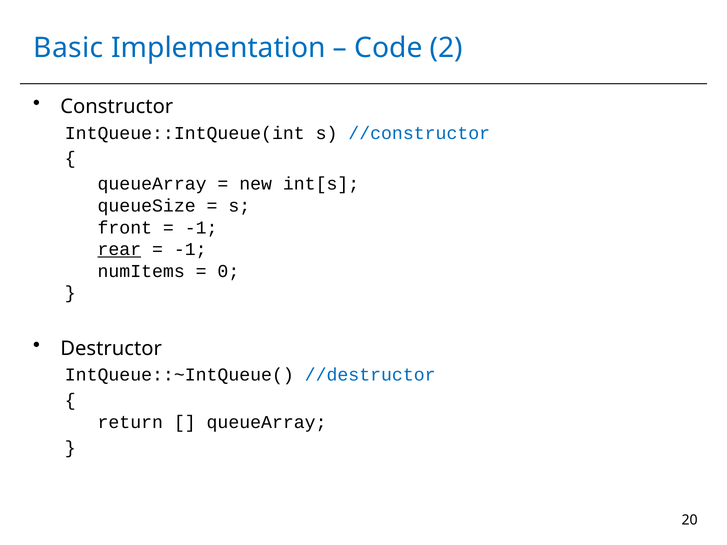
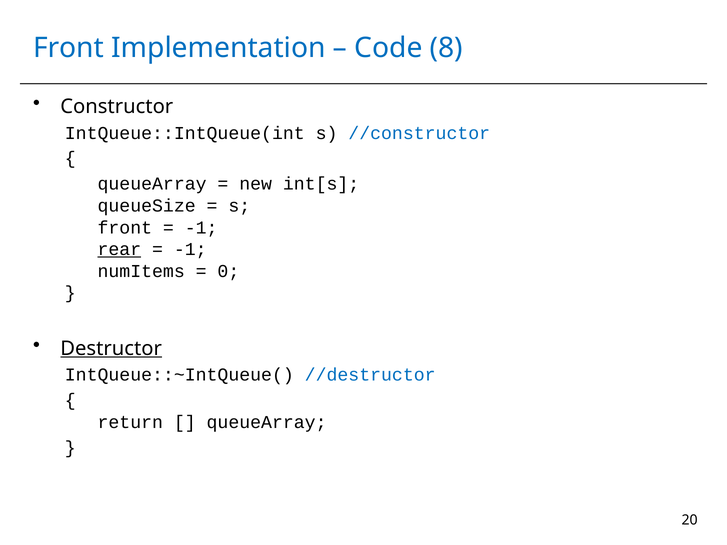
Basic at (68, 48): Basic -> Front
2: 2 -> 8
Destructor underline: none -> present
